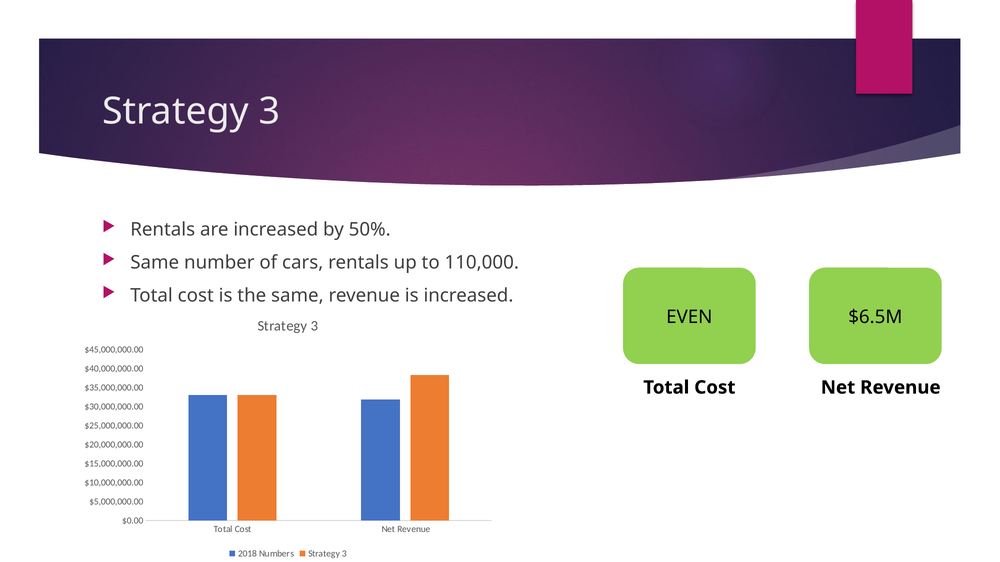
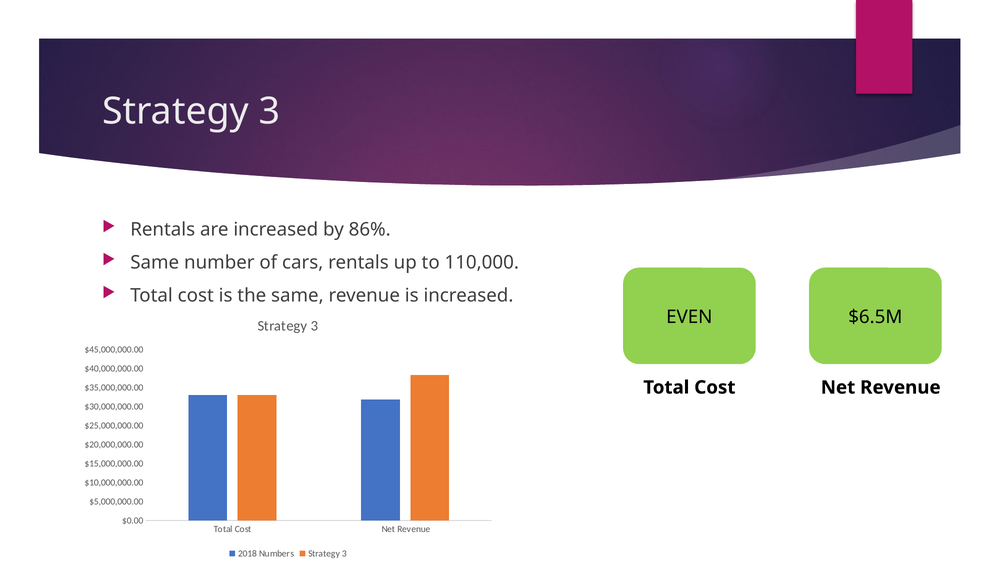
50%: 50% -> 86%
